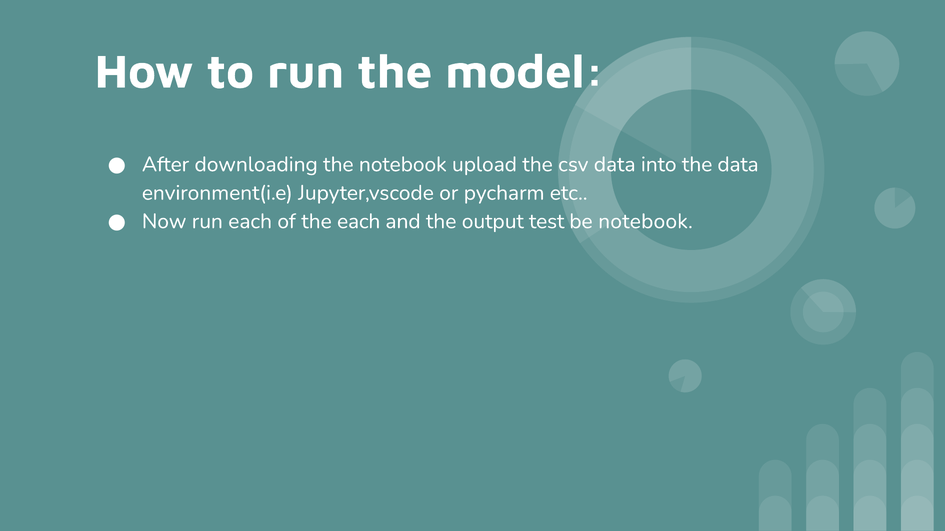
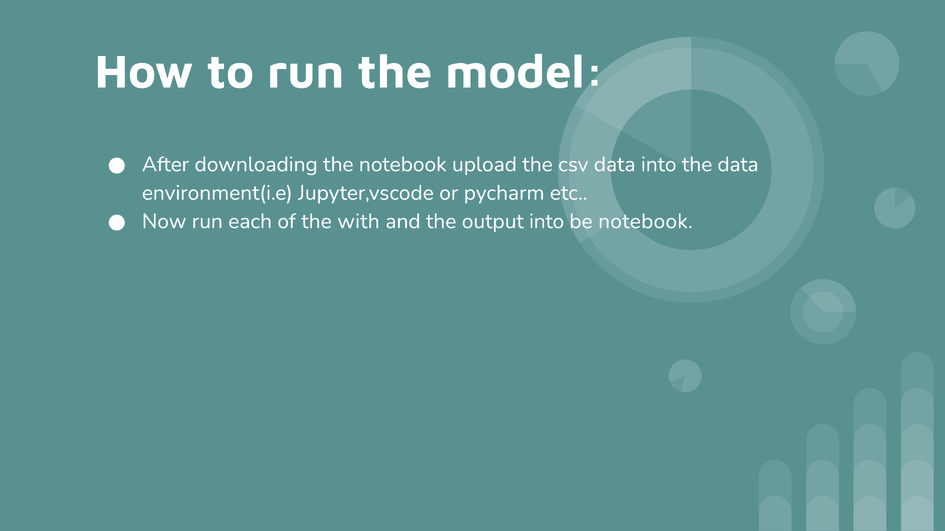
the each: each -> with
output test: test -> into
